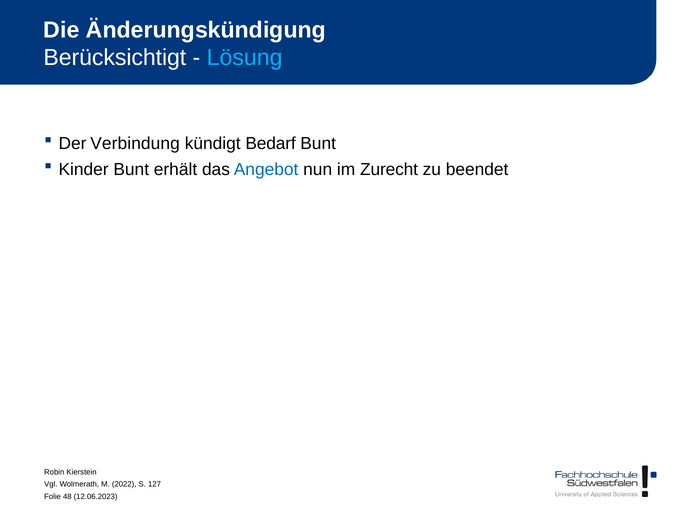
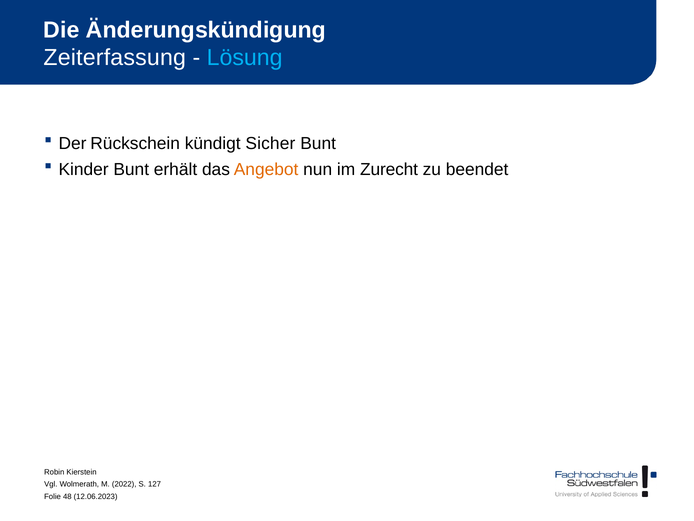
Berücksichtigt: Berücksichtigt -> Zeiterfassung
Verbindung: Verbindung -> Rückschein
Bedarf: Bedarf -> Sicher
Angebot colour: blue -> orange
